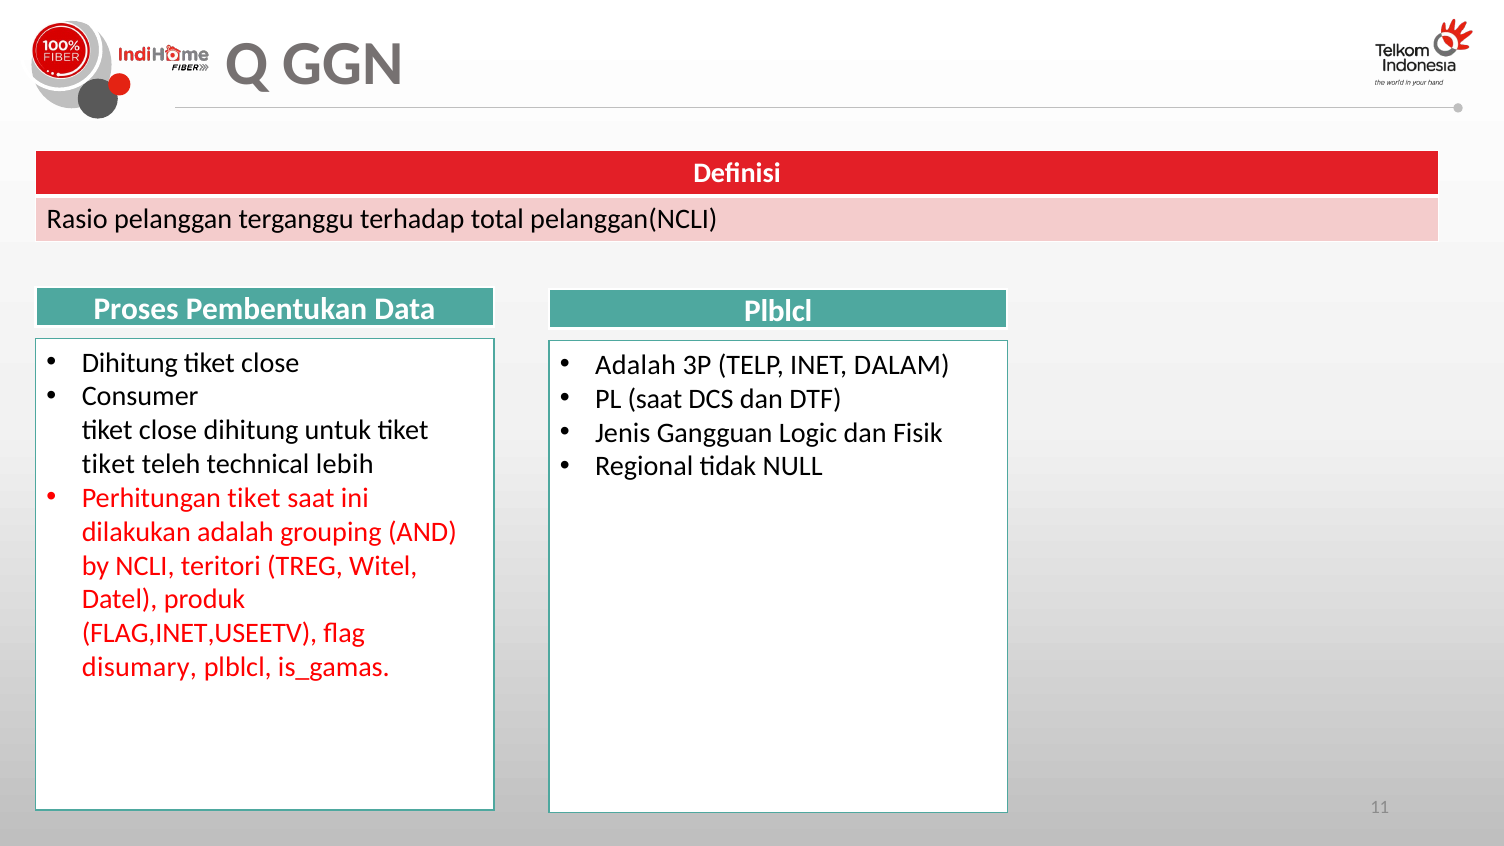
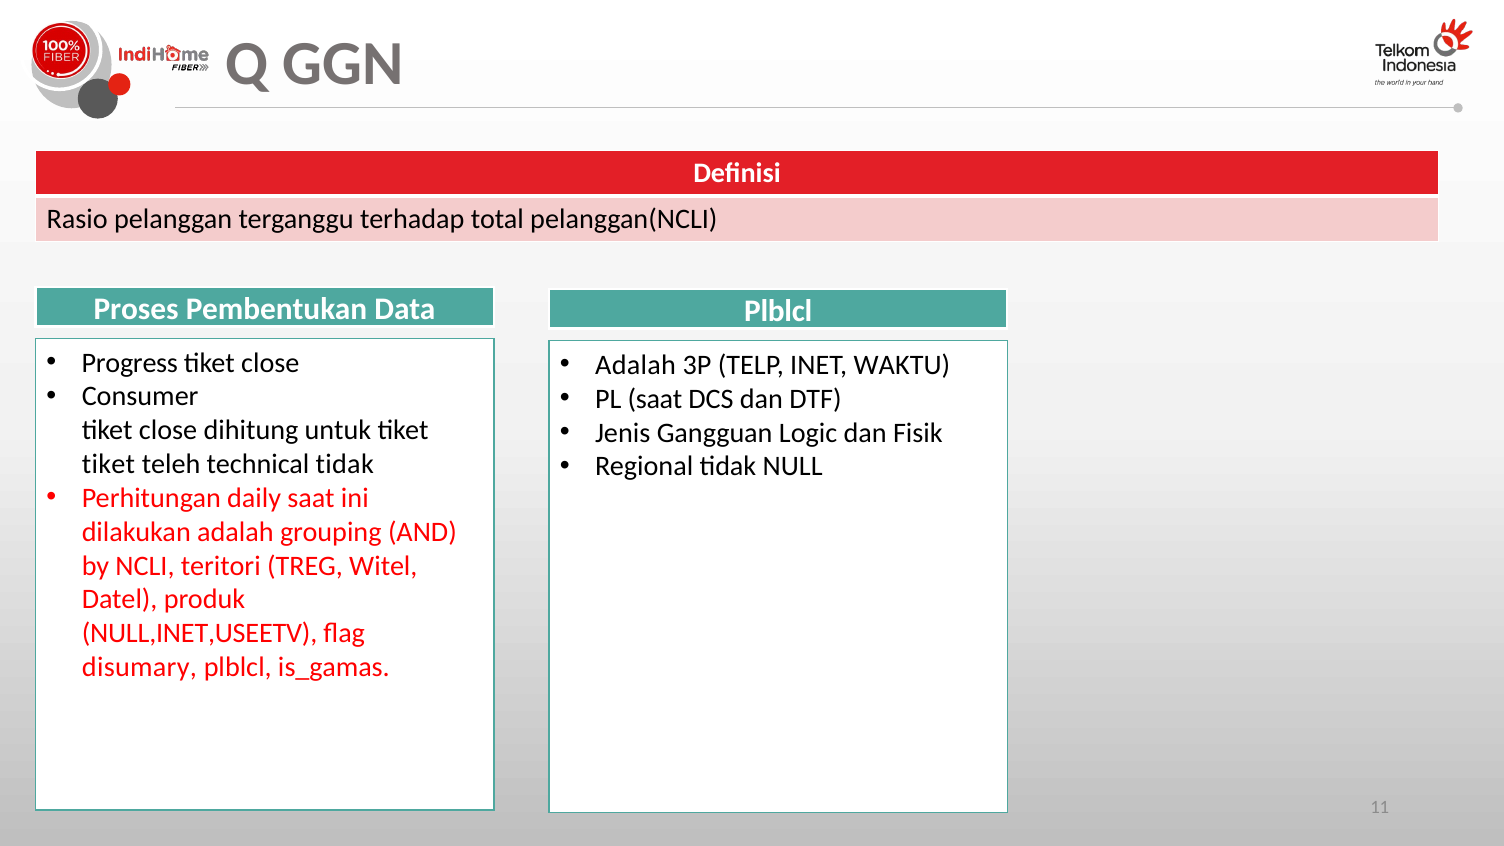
Dihitung at (130, 363): Dihitung -> Progress
DALAM: DALAM -> WAKTU
technical lebih: lebih -> tidak
Perhitungan tiket: tiket -> daily
FLAG,INET,USEETV: FLAG,INET,USEETV -> NULL,INET,USEETV
